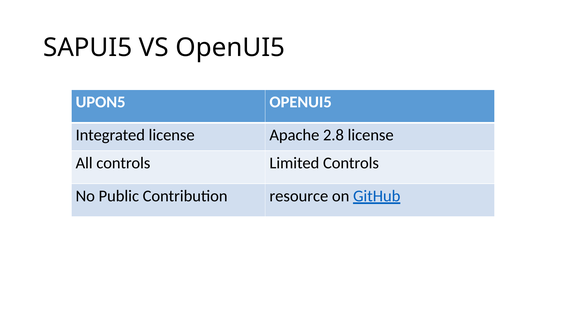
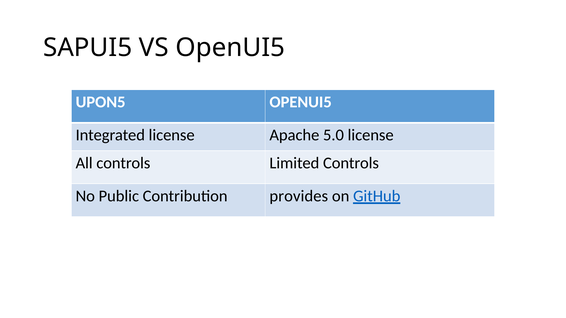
2.8: 2.8 -> 5.0
resource: resource -> provides
